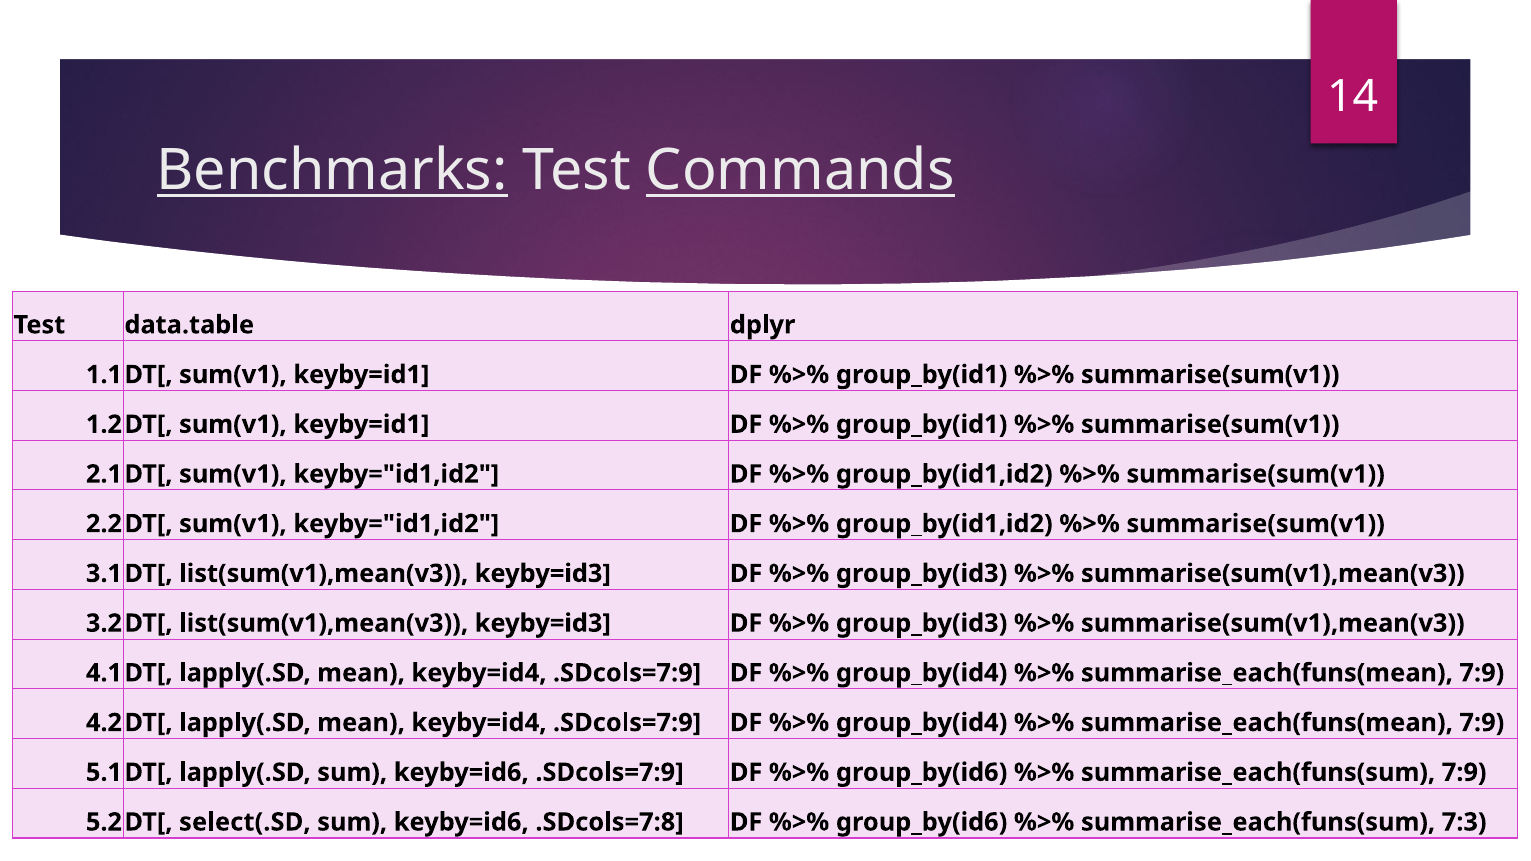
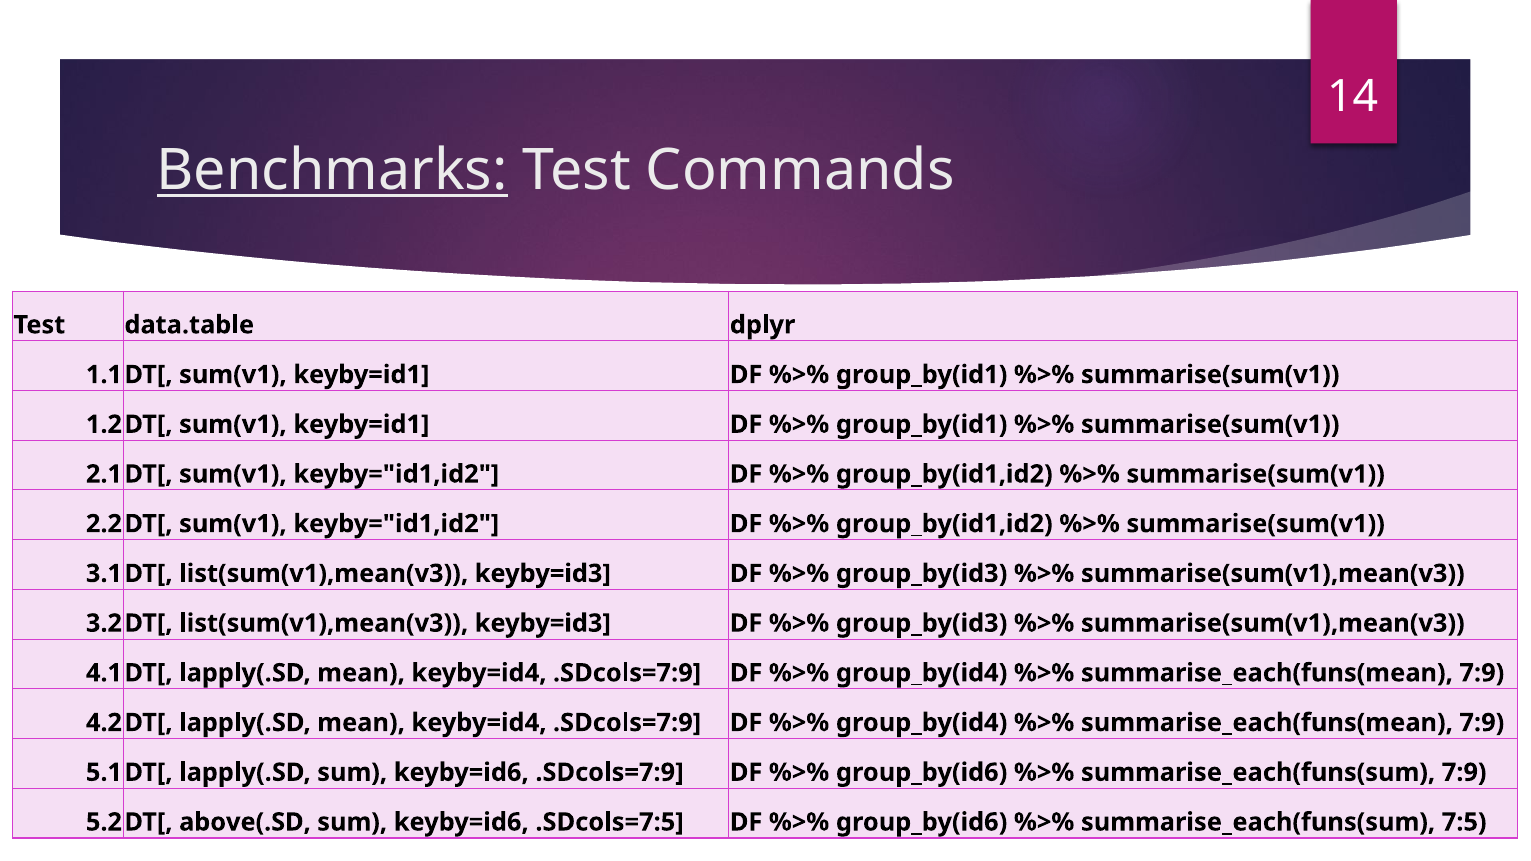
Commands underline: present -> none
select(.SD: select(.SD -> above(.SD
.SDcols=7:8: .SDcols=7:8 -> .SDcols=7:5
7:3: 7:3 -> 7:5
